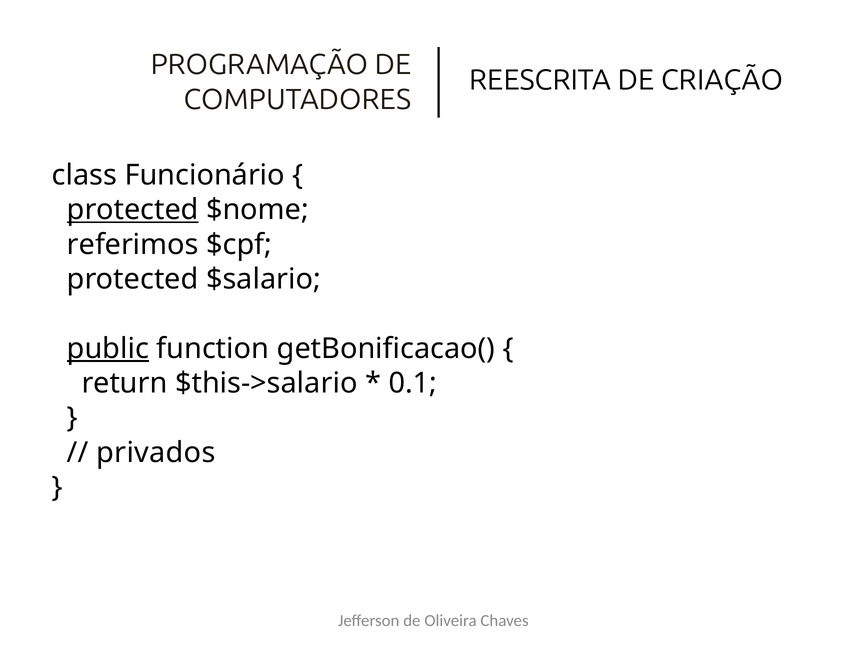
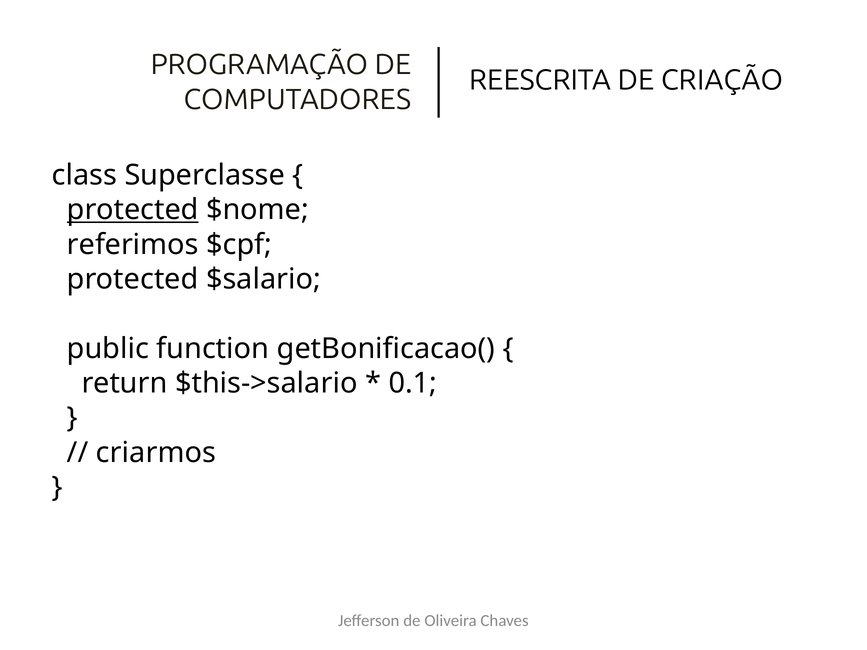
Funcionário: Funcionário -> Superclasse
public underline: present -> none
privados: privados -> criarmos
